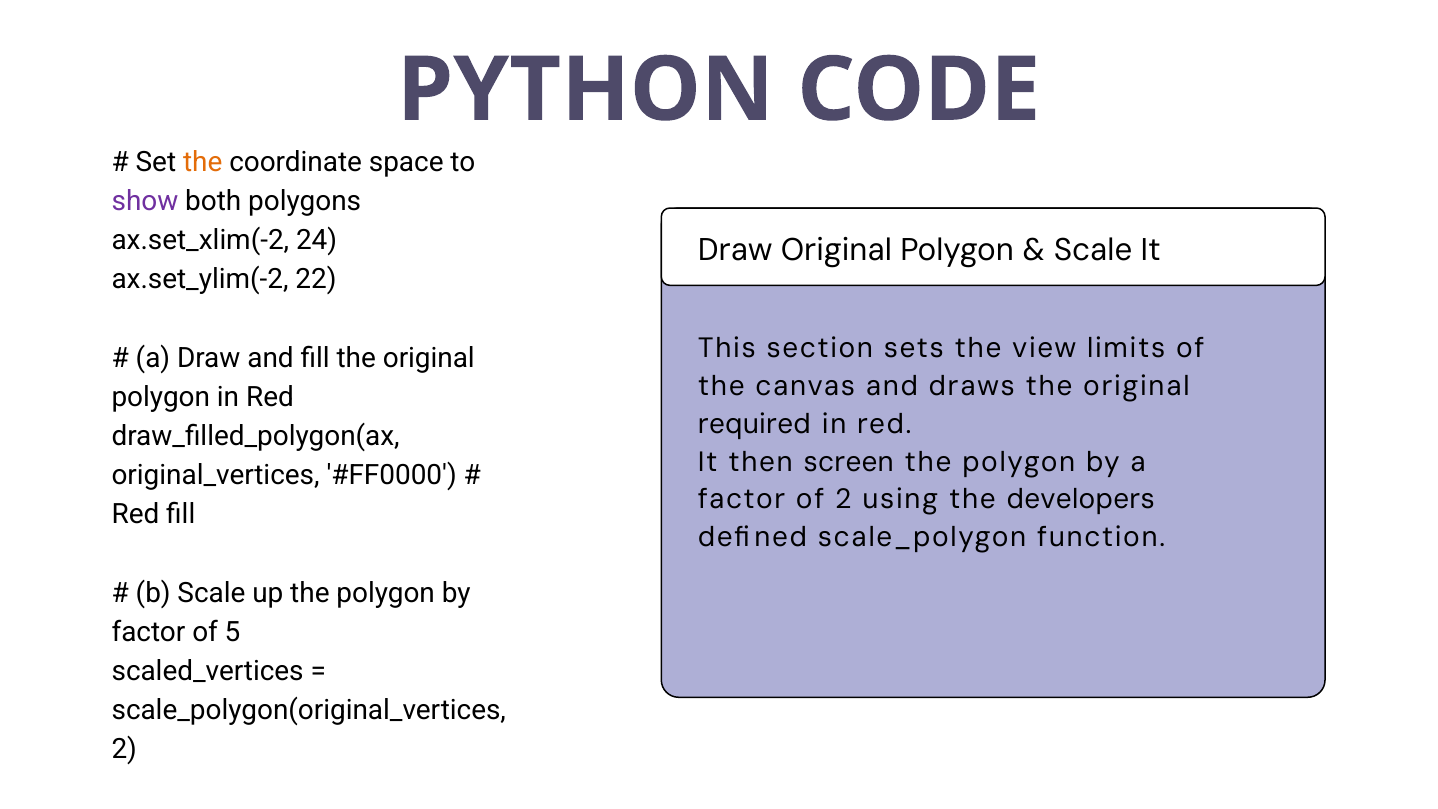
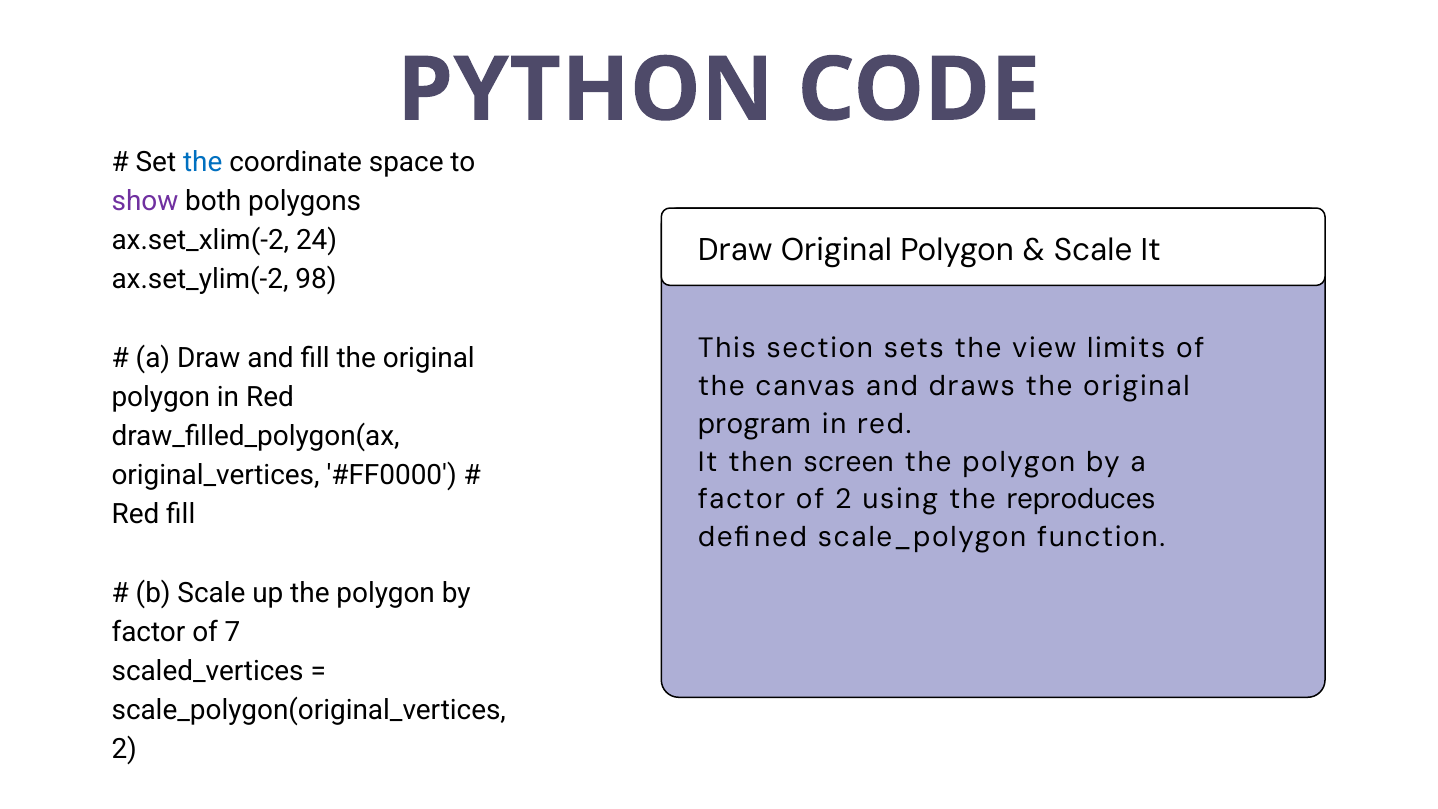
the at (203, 162) colour: orange -> blue
22: 22 -> 98
required: required -> program
developers: developers -> reproduces
5: 5 -> 7
